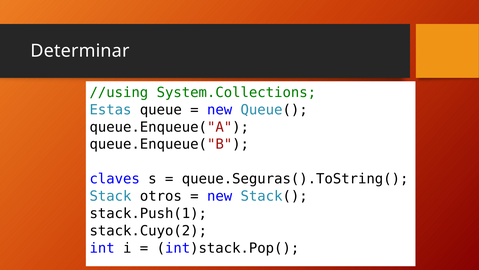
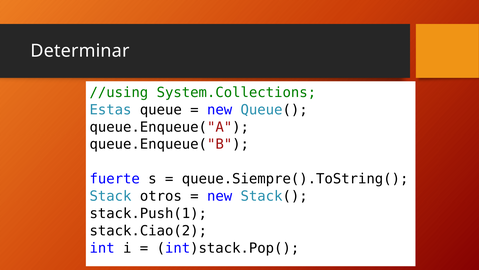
claves: claves -> fuerte
queue.Seguras().ToString(: queue.Seguras().ToString( -> queue.Siempre().ToString(
stack.Cuyo(2: stack.Cuyo(2 -> stack.Ciao(2
